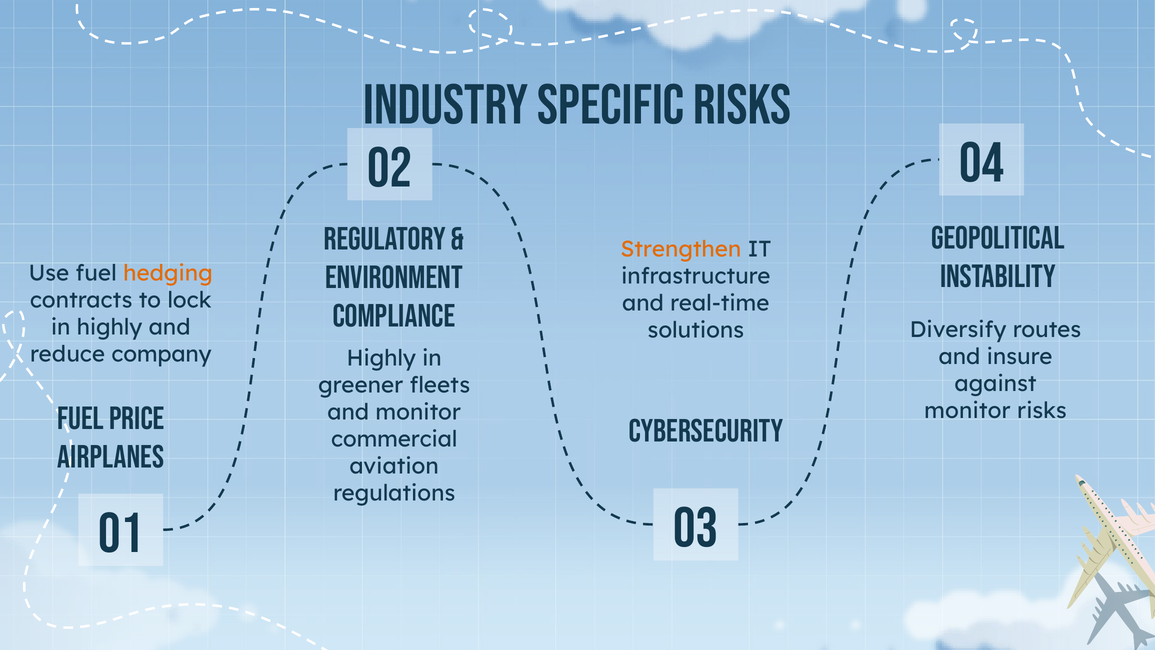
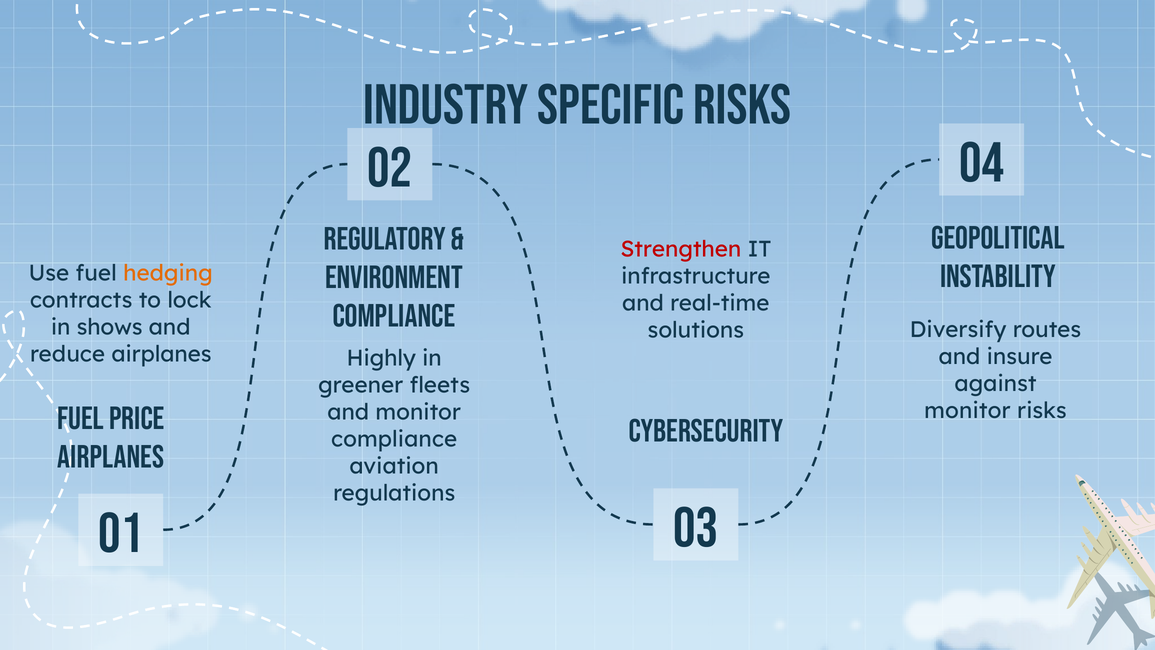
Strengthen colour: orange -> red
in highly: highly -> shows
reduce company: company -> airplanes
commercial at (394, 439): commercial -> compliance
